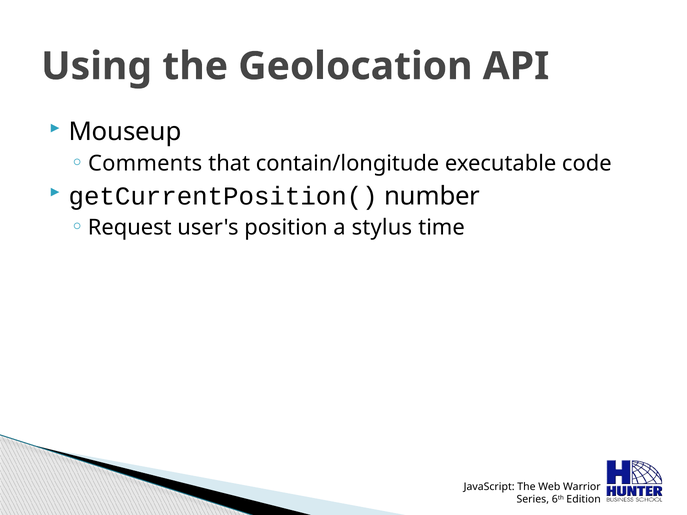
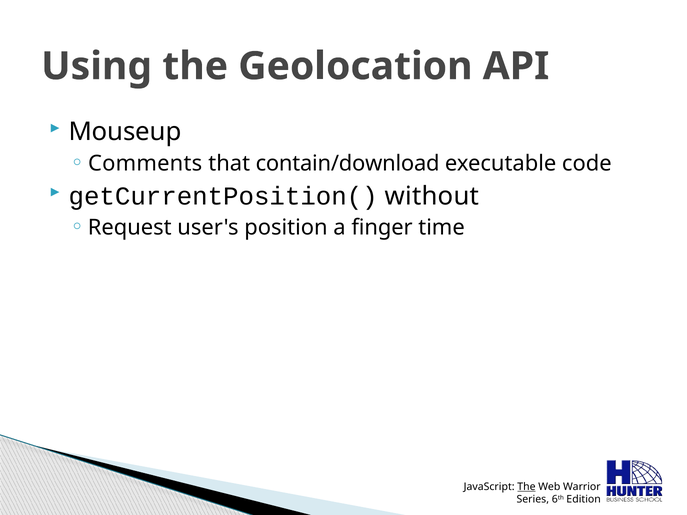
contain/longitude: contain/longitude -> contain/download
number: number -> without
stylus: stylus -> finger
The at (526, 487) underline: none -> present
